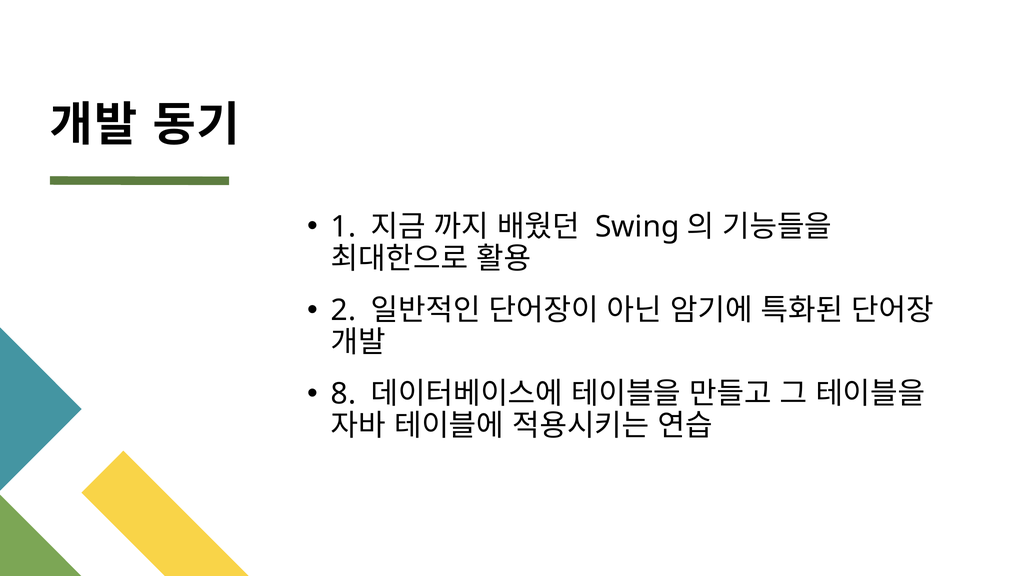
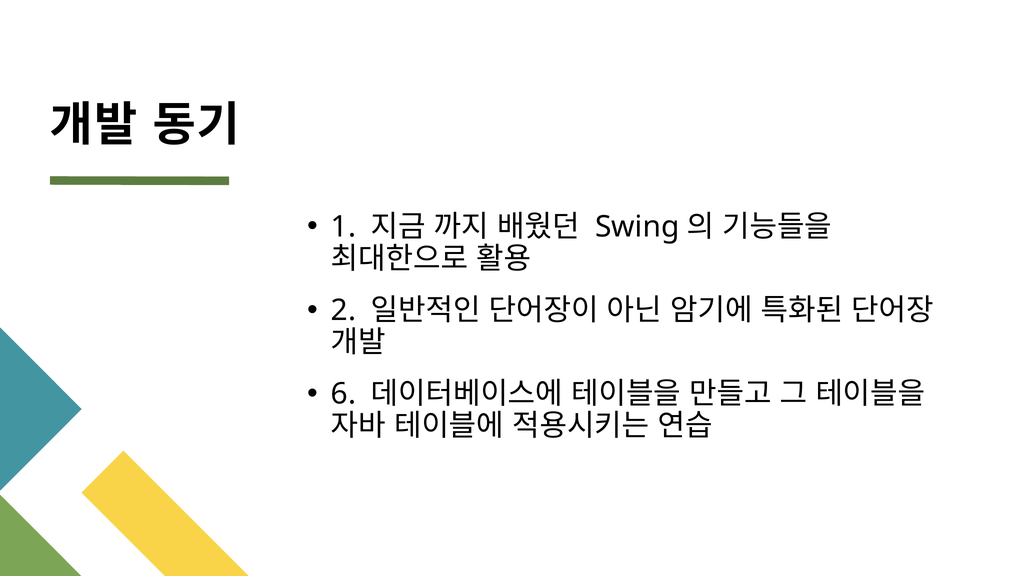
8: 8 -> 6
